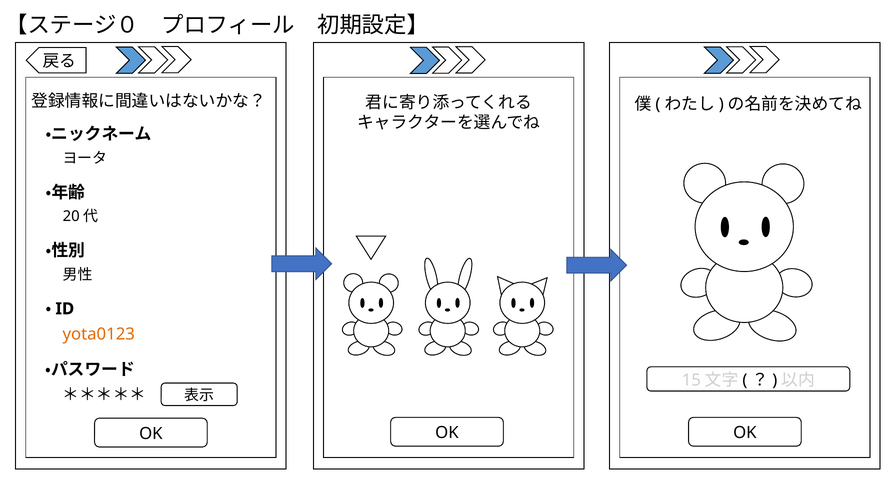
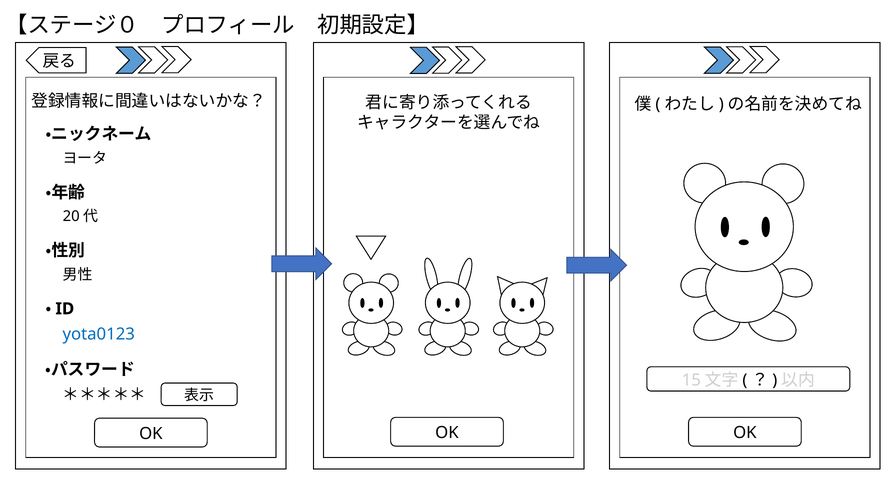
yota0123 colour: orange -> blue
